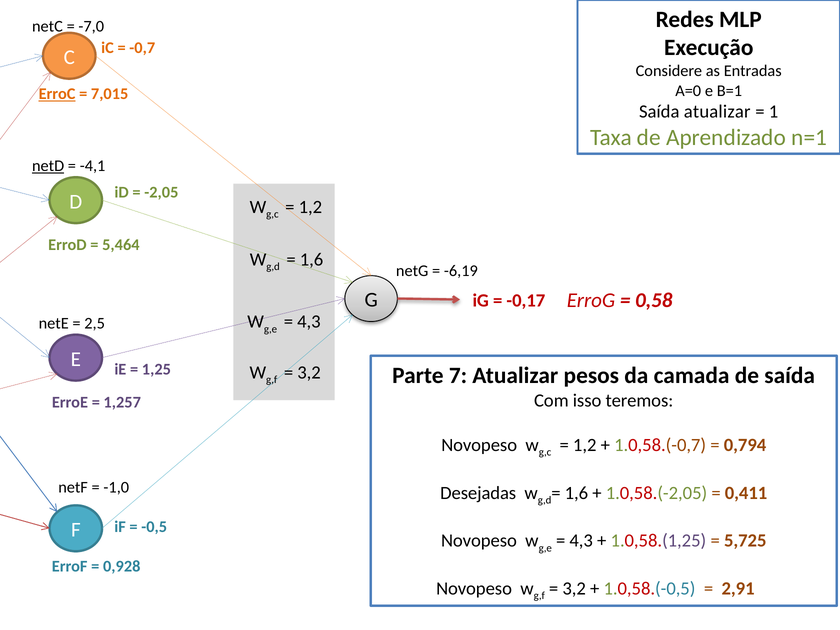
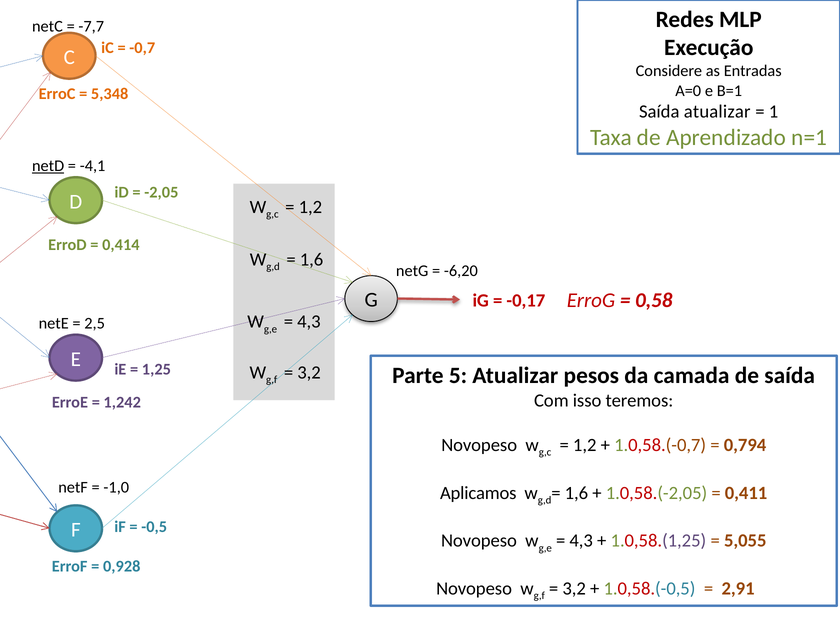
-7,0: -7,0 -> -7,7
ErroC underline: present -> none
7,015: 7,015 -> 5,348
5,464: 5,464 -> 0,414
-6,19: -6,19 -> -6,20
7: 7 -> 5
1,257: 1,257 -> 1,242
Desejadas: Desejadas -> Aplicamos
5,725: 5,725 -> 5,055
